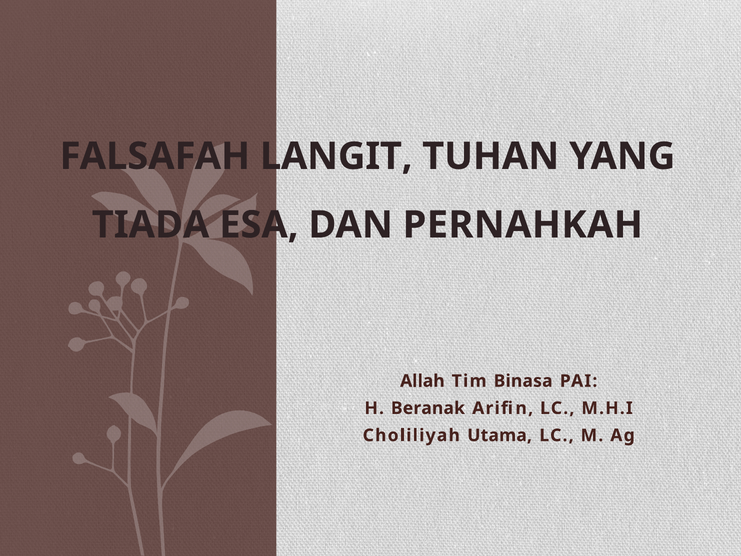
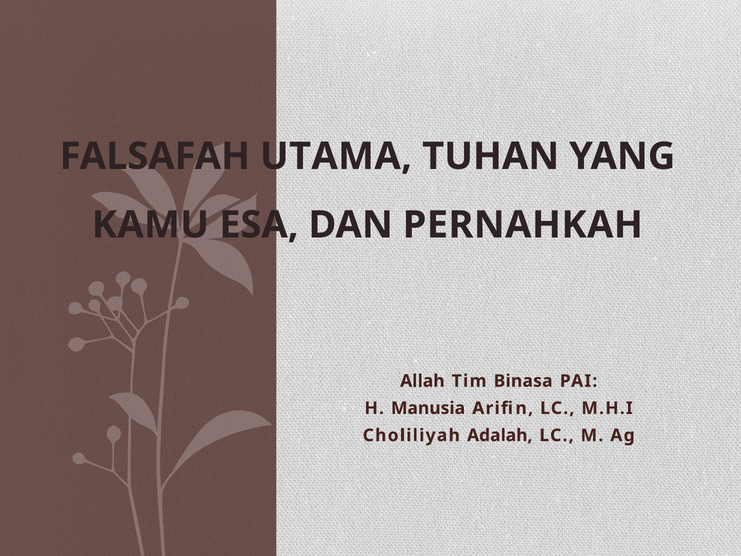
LANGIT: LANGIT -> UTAMA
TIADA: TIADA -> KAMU
Beranak: Beranak -> Manusia
Utama: Utama -> Adalah
